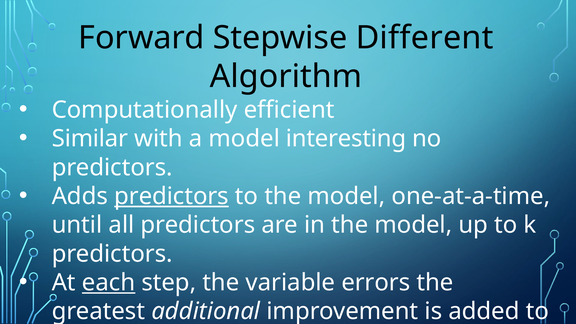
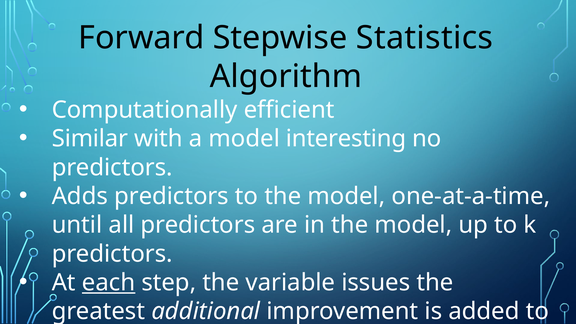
Different: Different -> Statistics
predictors at (171, 196) underline: present -> none
errors: errors -> issues
